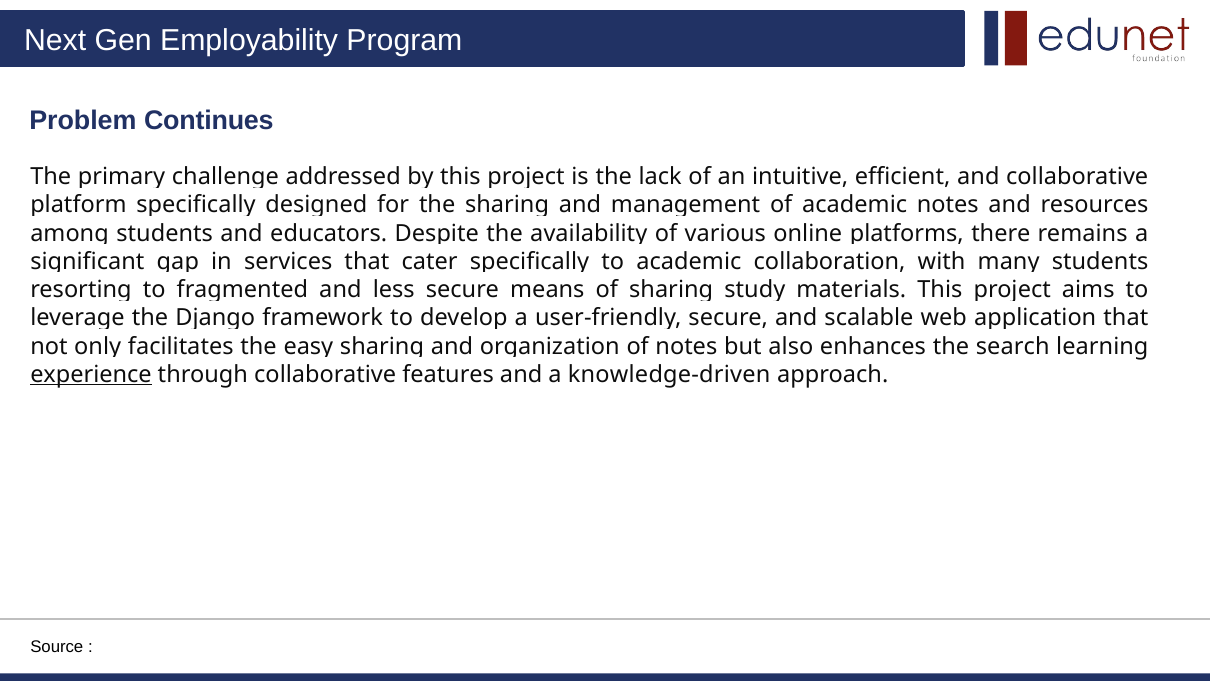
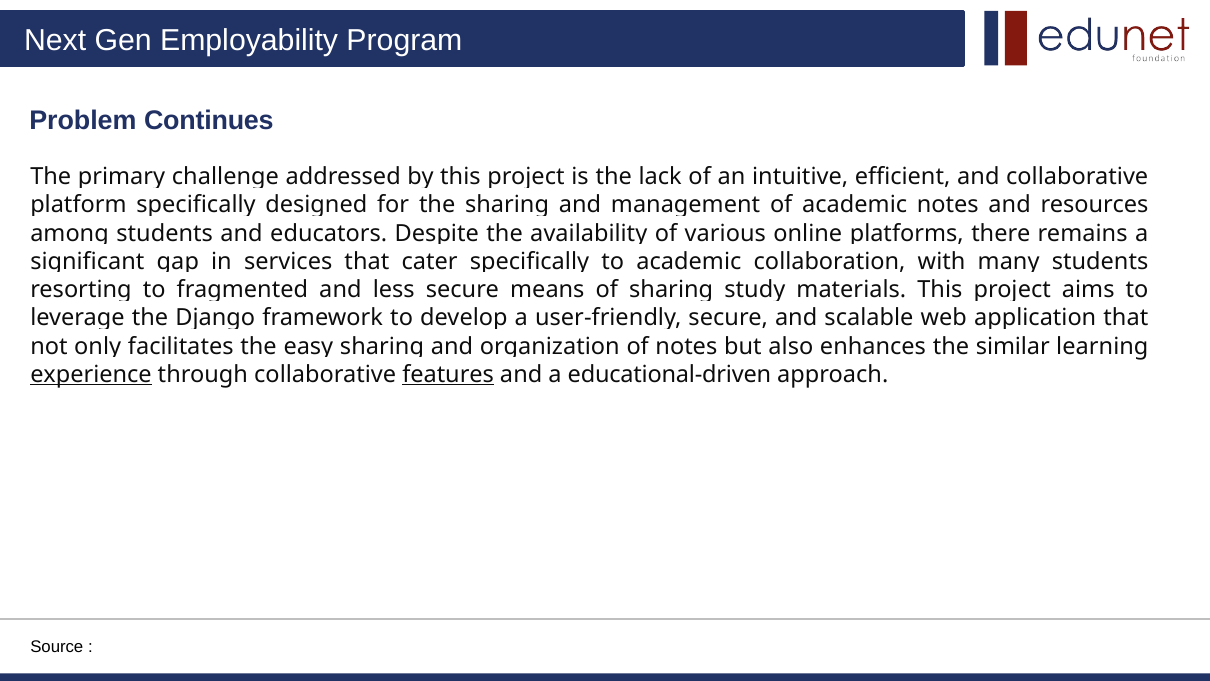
search: search -> similar
features underline: none -> present
knowledge-driven: knowledge-driven -> educational-driven
